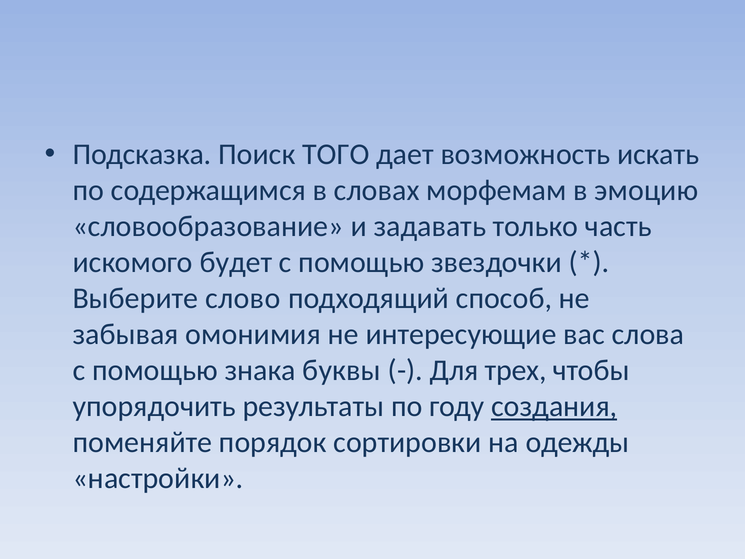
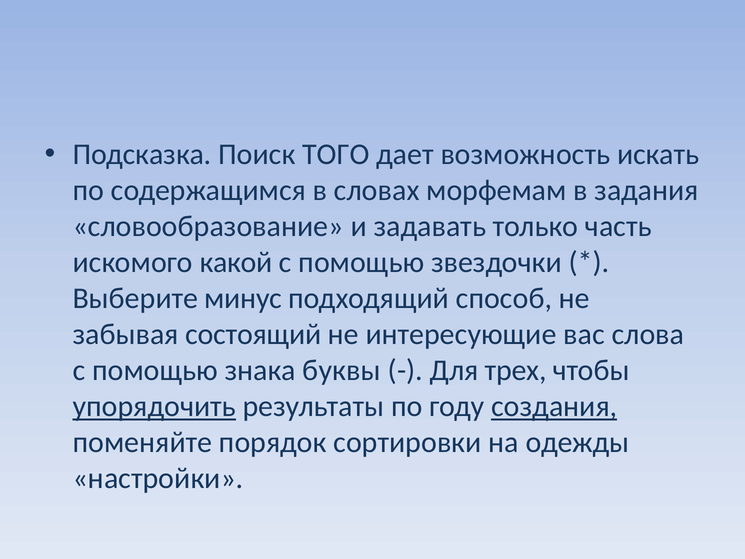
эмоцию: эмоцию -> задания
будет: будет -> какой
слово: слово -> минус
омонимия: омонимия -> состоящий
упорядочить underline: none -> present
